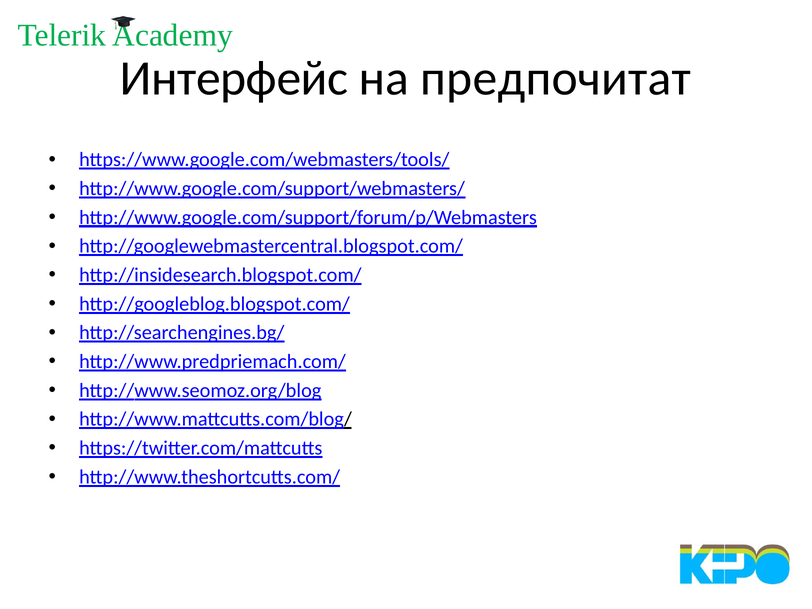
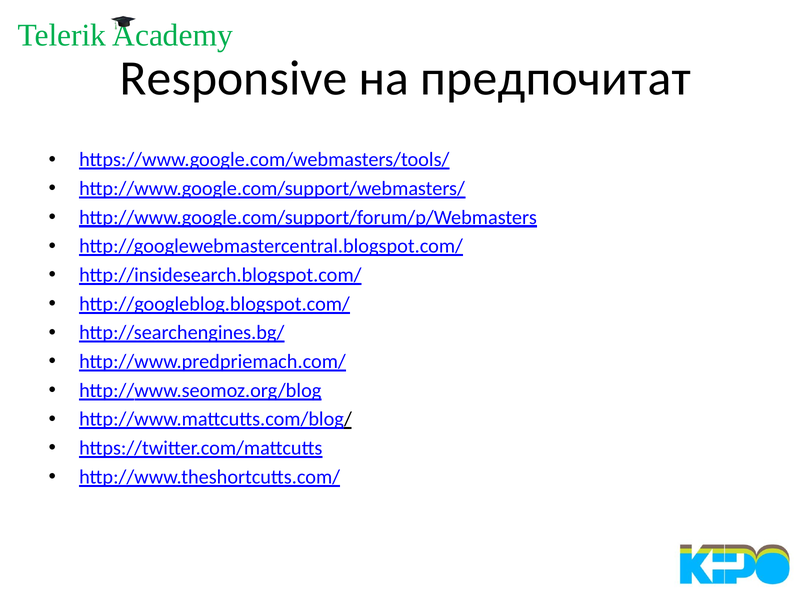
Интерфейс: Интерфейс -> Responsive
